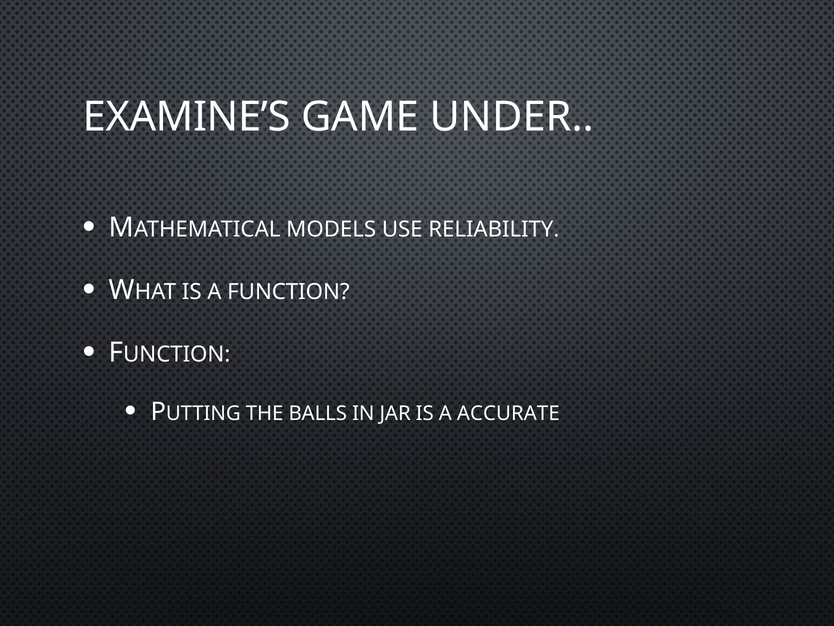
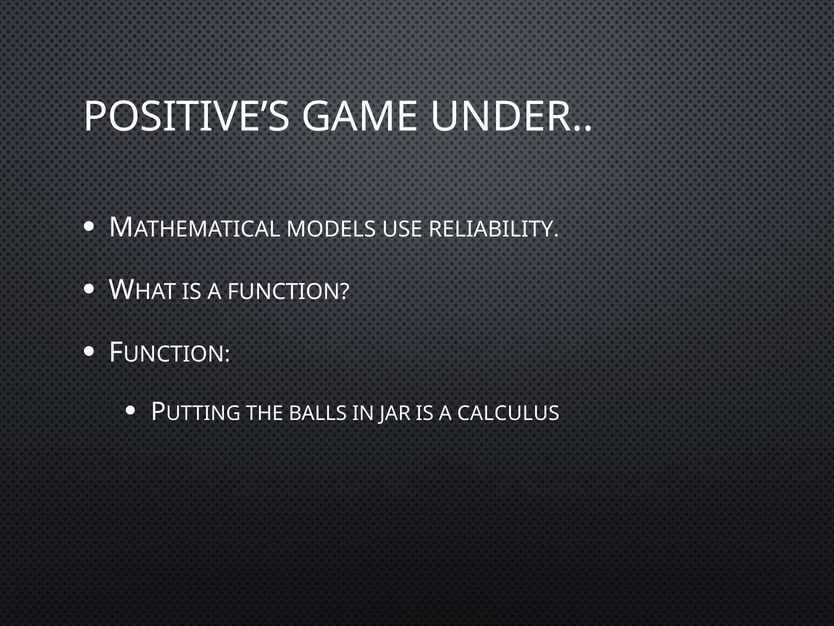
EXAMINE’S: EXAMINE’S -> POSITIVE’S
ACCURATE: ACCURATE -> CALCULUS
